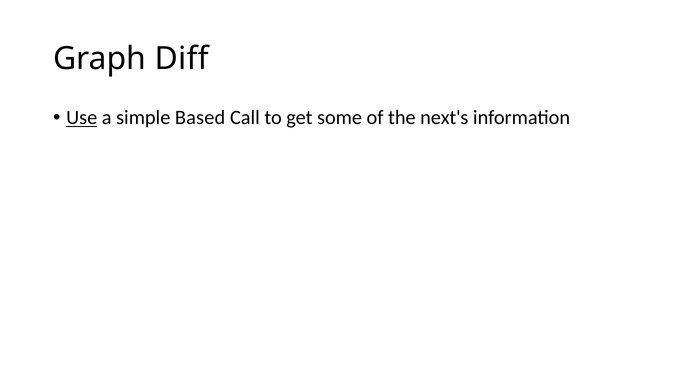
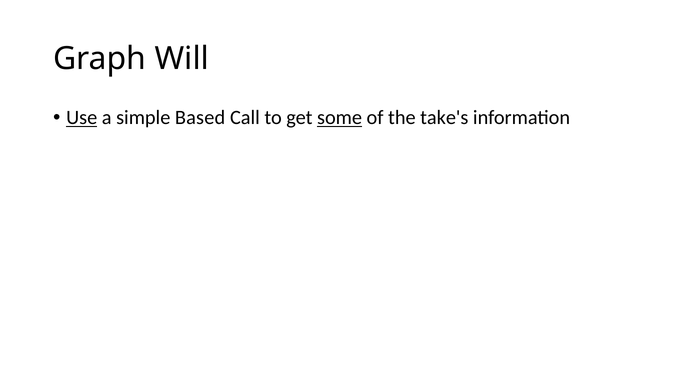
Diff: Diff -> Will
some underline: none -> present
next's: next's -> take's
